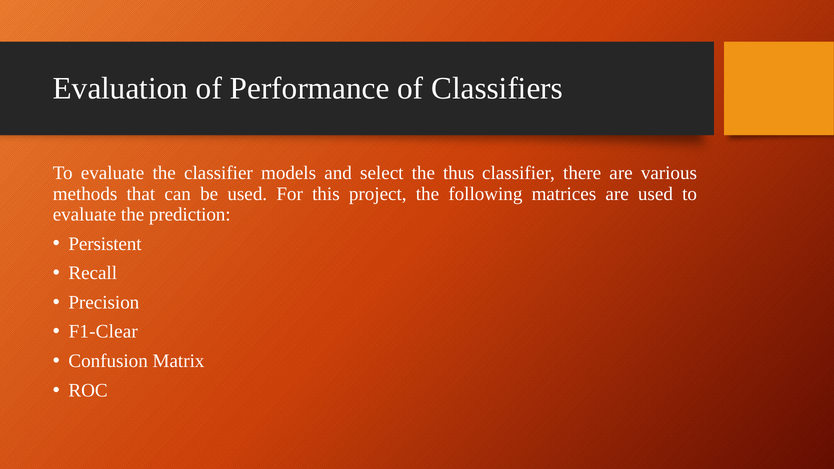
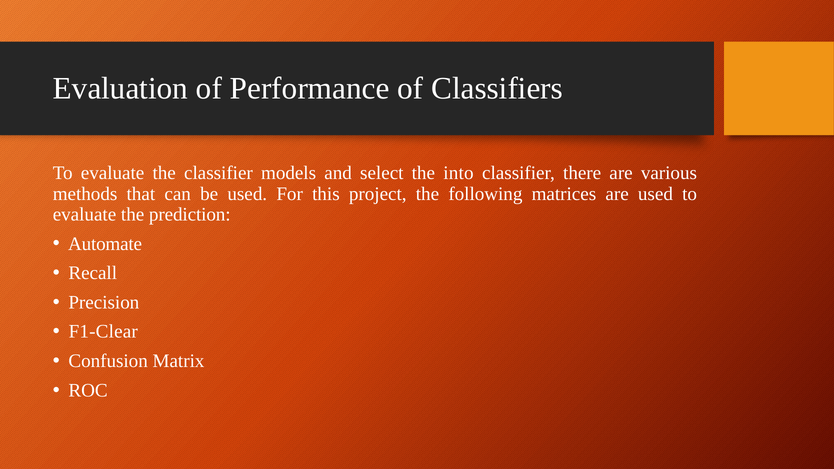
thus: thus -> into
Persistent: Persistent -> Automate
